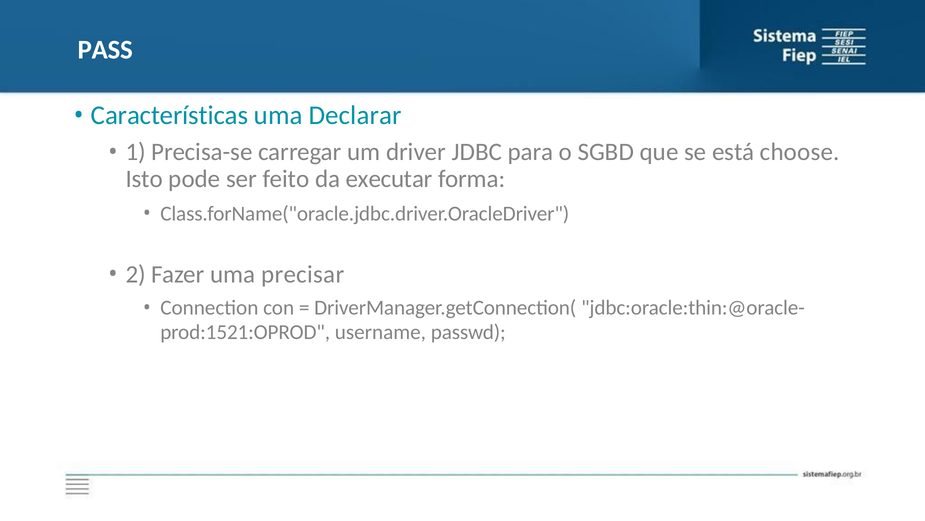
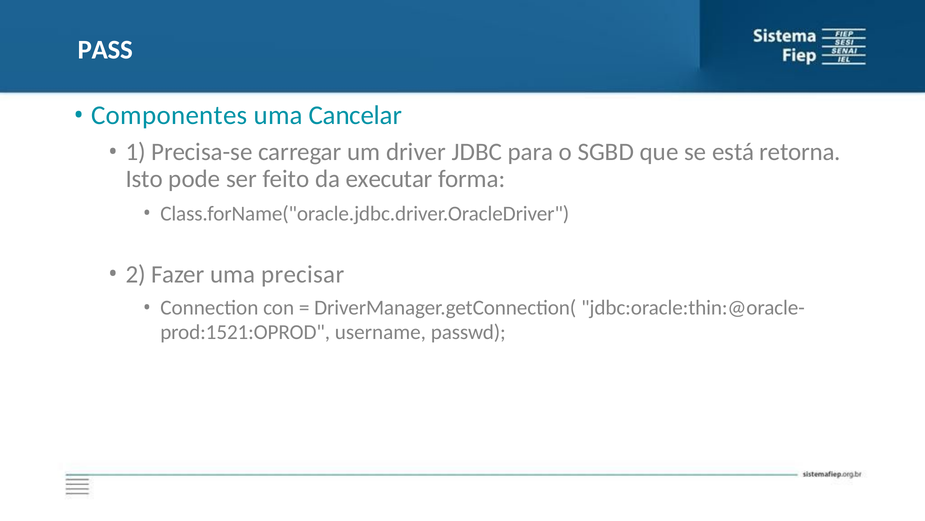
Características: Características -> Componentes
Declarar: Declarar -> Cancelar
choose: choose -> retorna
